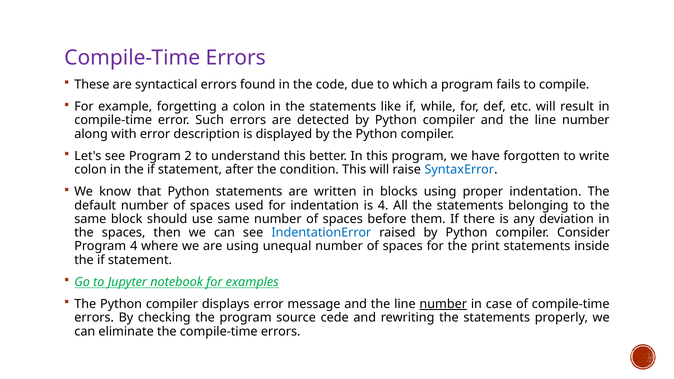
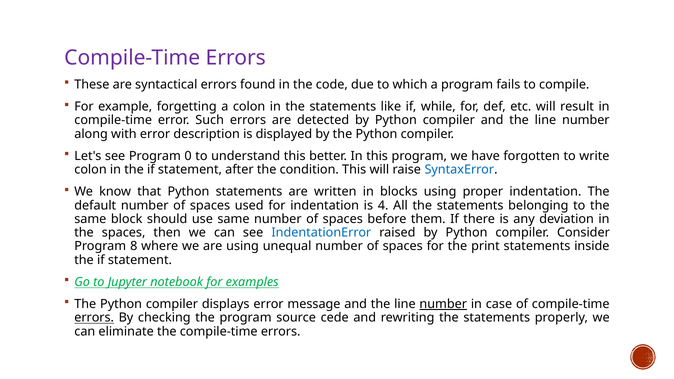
2: 2 -> 0
Program 4: 4 -> 8
errors at (94, 318) underline: none -> present
